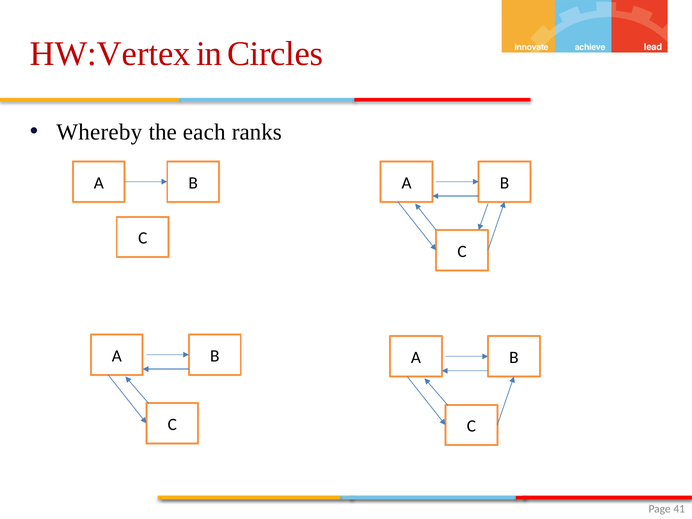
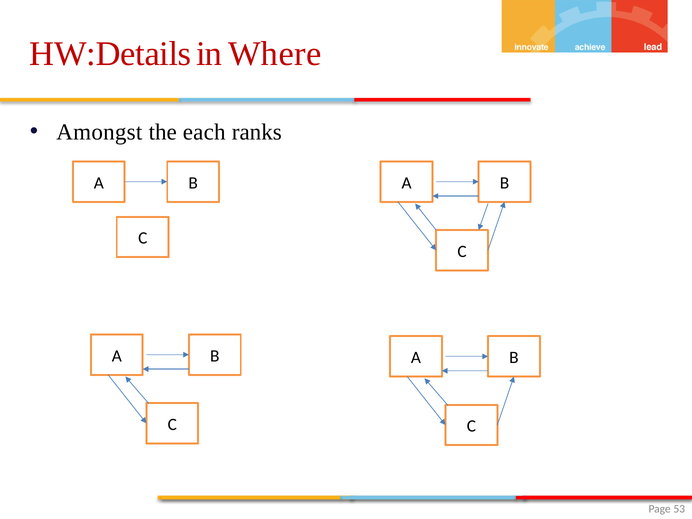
HW:Vertex: HW:Vertex -> HW:Details
Circles: Circles -> Where
Whereby: Whereby -> Amongst
41: 41 -> 53
